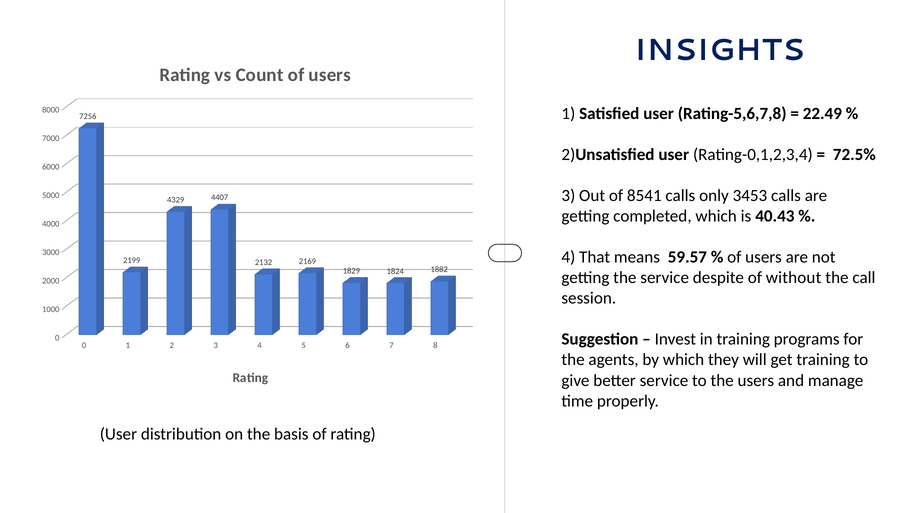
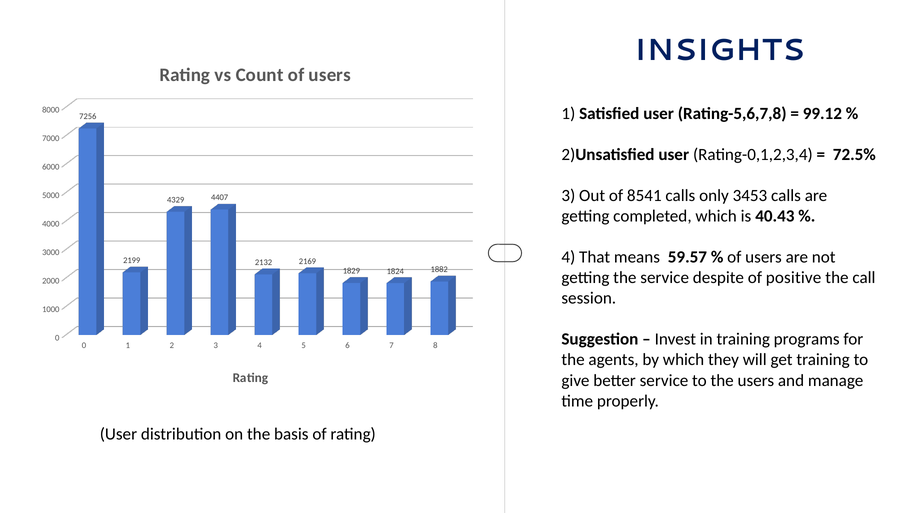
22.49: 22.49 -> 99.12
without: without -> positive
